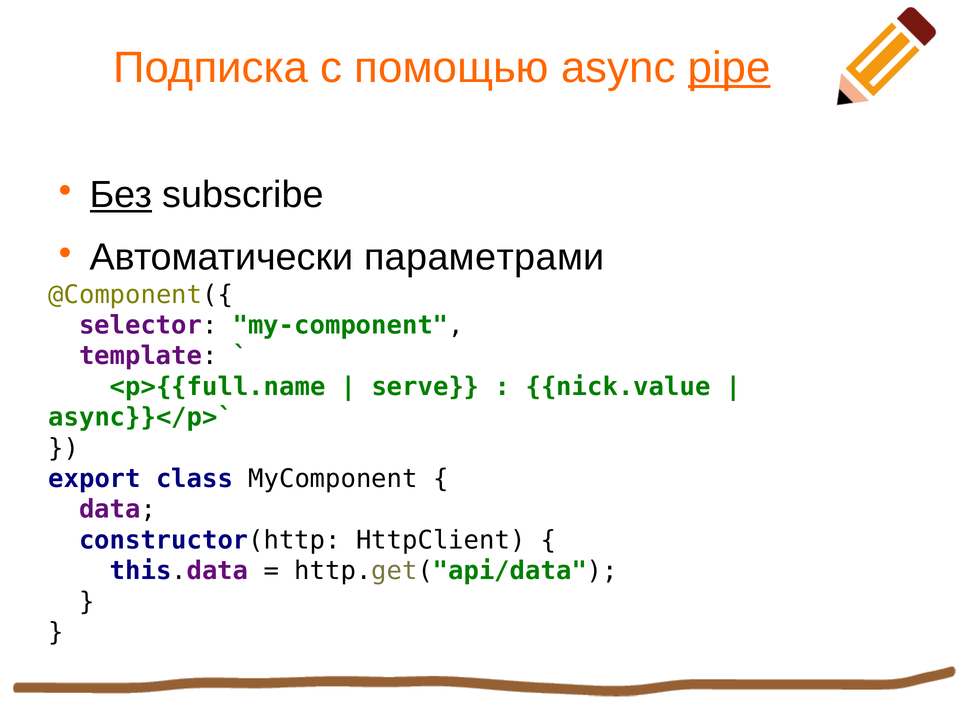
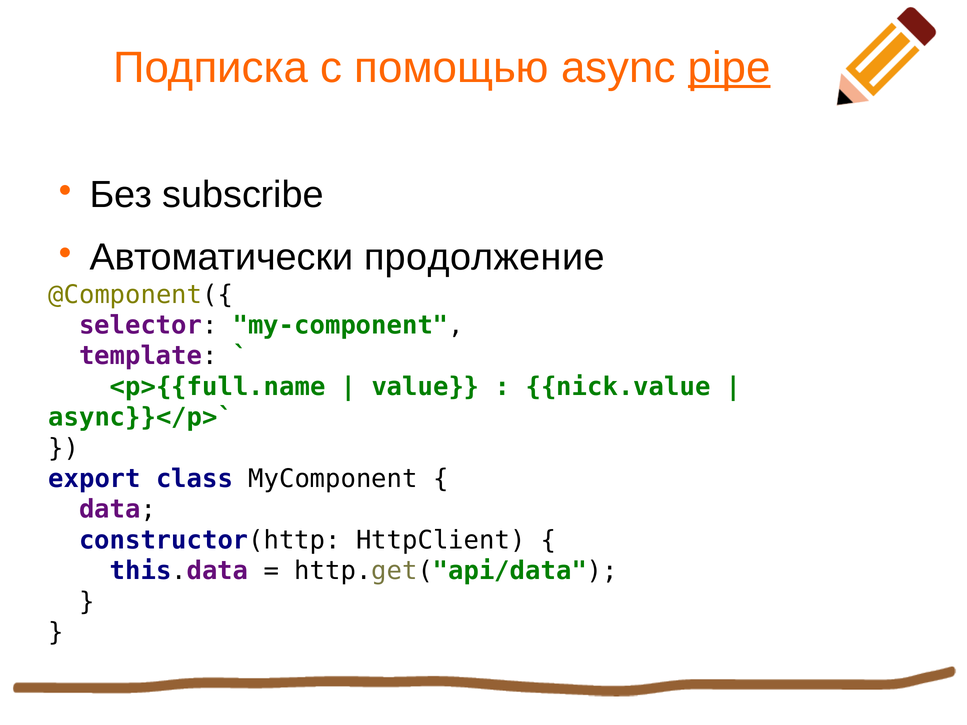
Без underline: present -> none
параметрами: параметрами -> продолжение
serve: serve -> value
